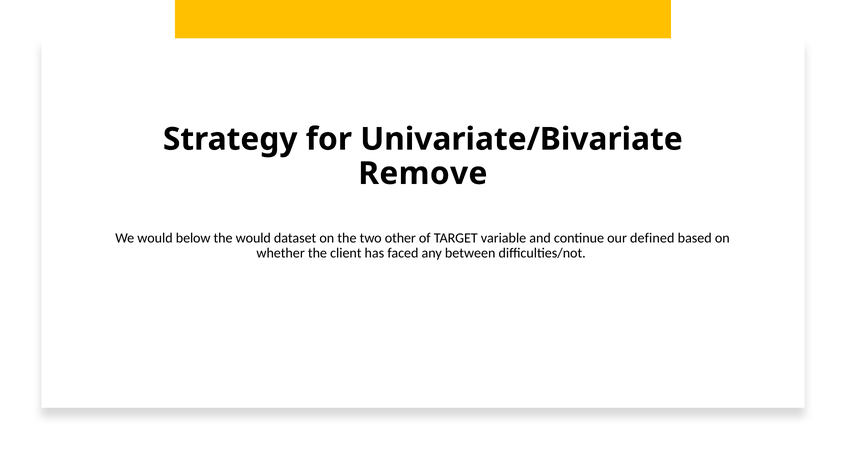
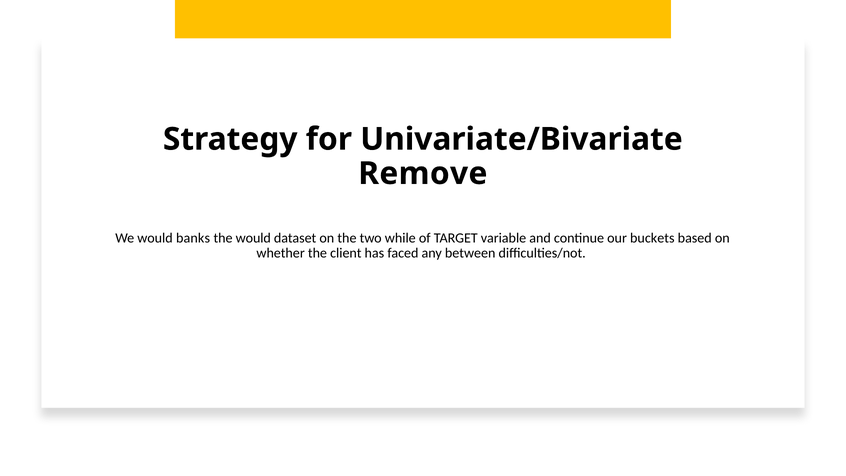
below: below -> banks
other: other -> while
defined: defined -> buckets
